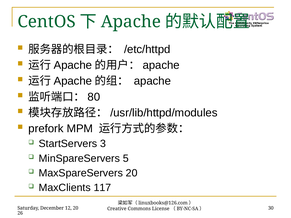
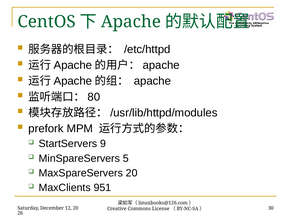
3: 3 -> 9
117: 117 -> 951
